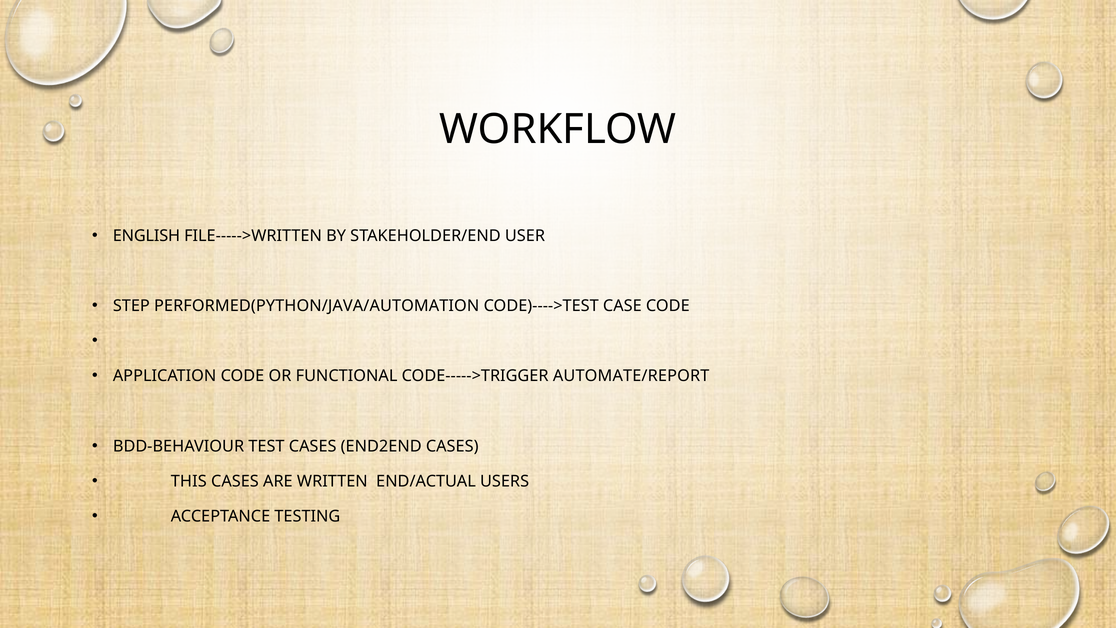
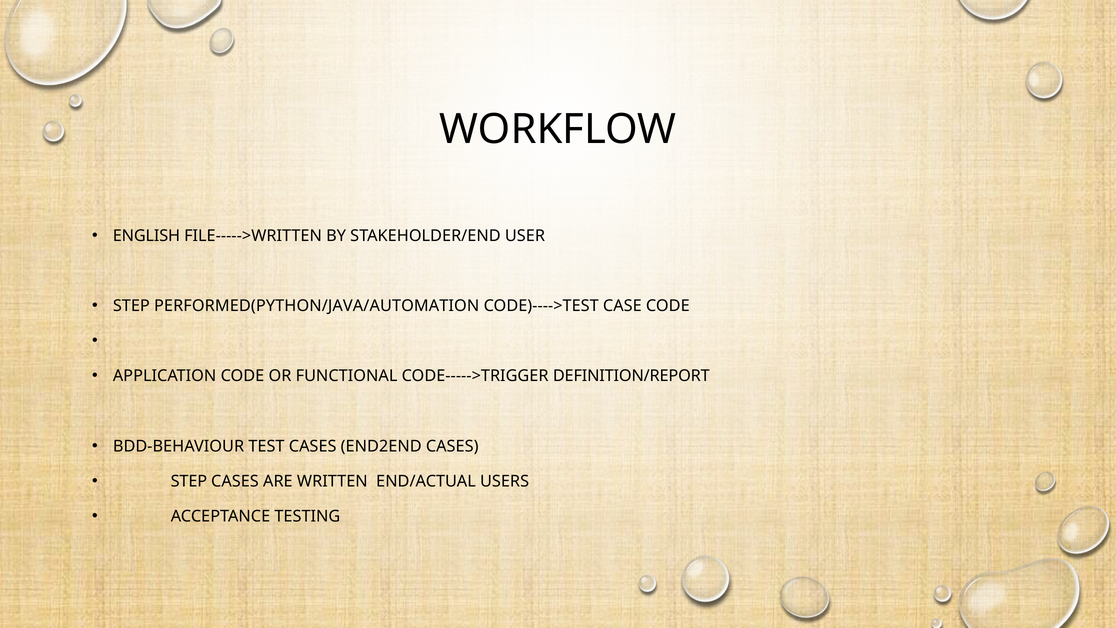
AUTOMATE/REPORT: AUTOMATE/REPORT -> DEFINITION/REPORT
THIS at (189, 481): THIS -> STEP
